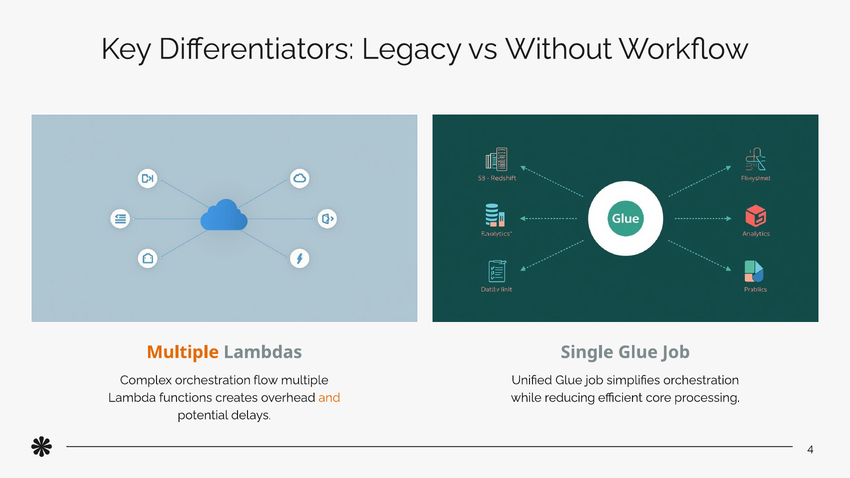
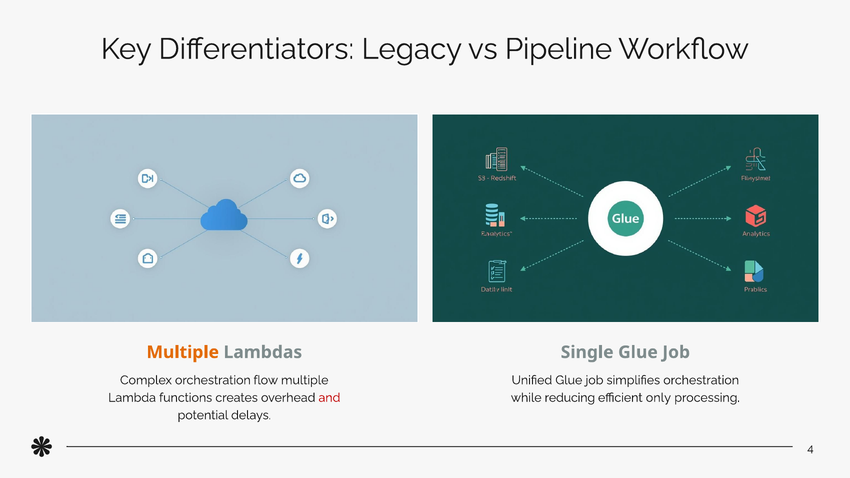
Without: Without -> Pipeline
and colour: orange -> red
core: core -> only
